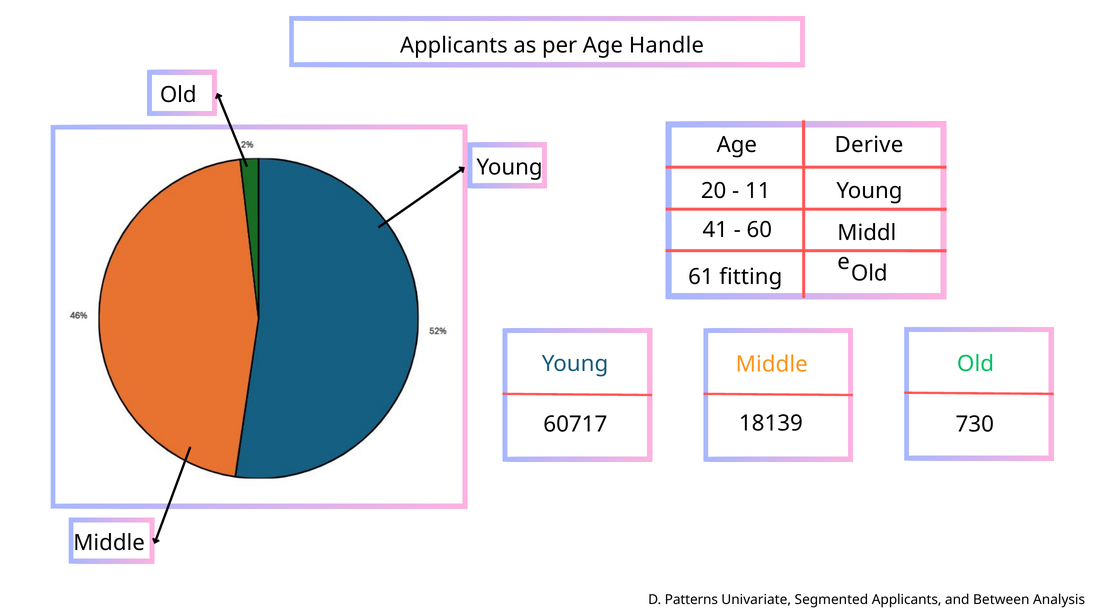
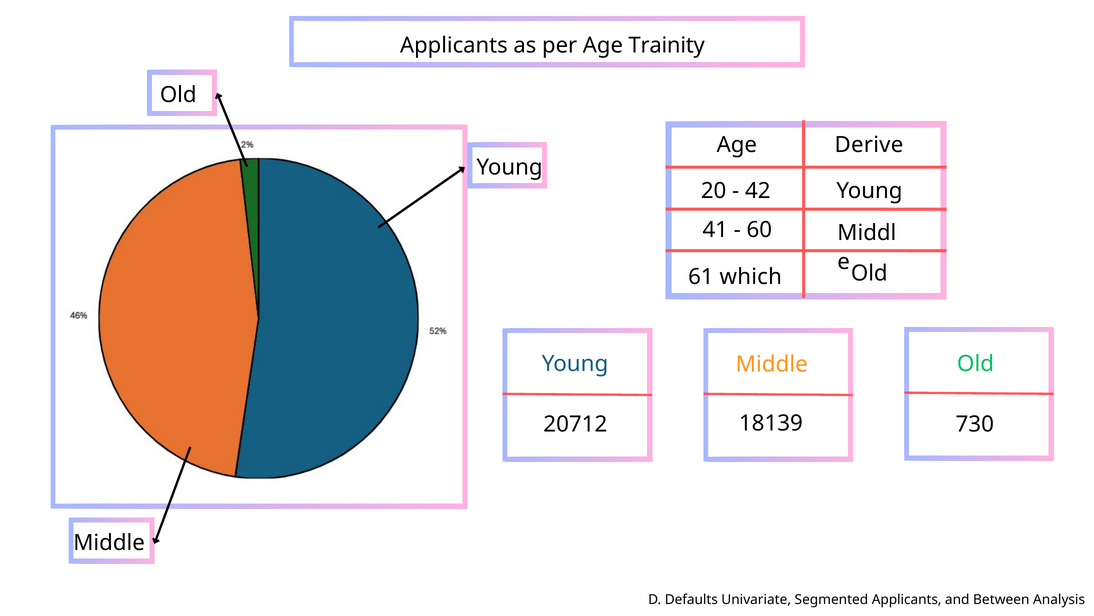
Handle: Handle -> Trainity
11: 11 -> 42
fitting: fitting -> which
60717: 60717 -> 20712
Patterns: Patterns -> Defaults
